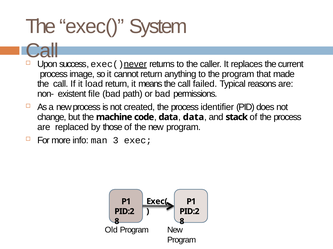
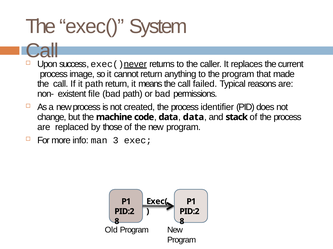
it load: load -> path
